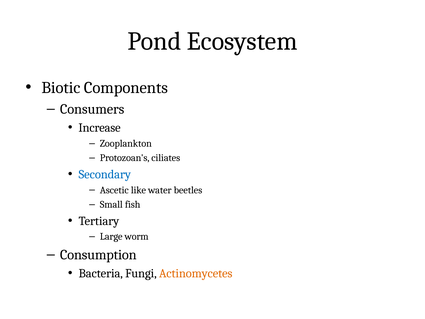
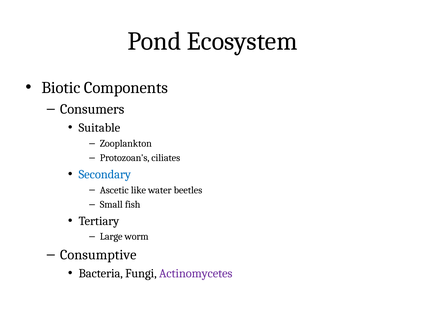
Increase: Increase -> Suitable
Consumption: Consumption -> Consumptive
Actinomycetes colour: orange -> purple
